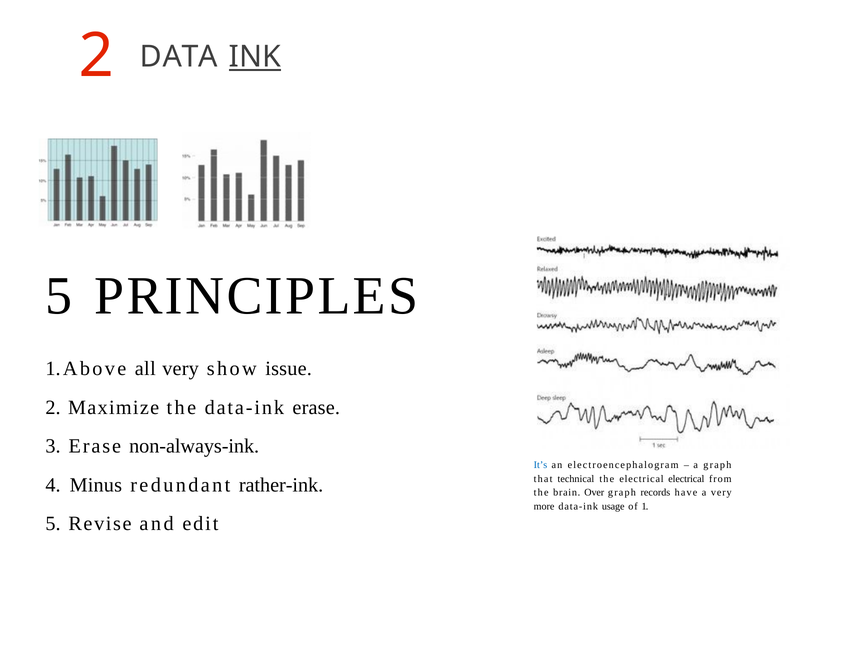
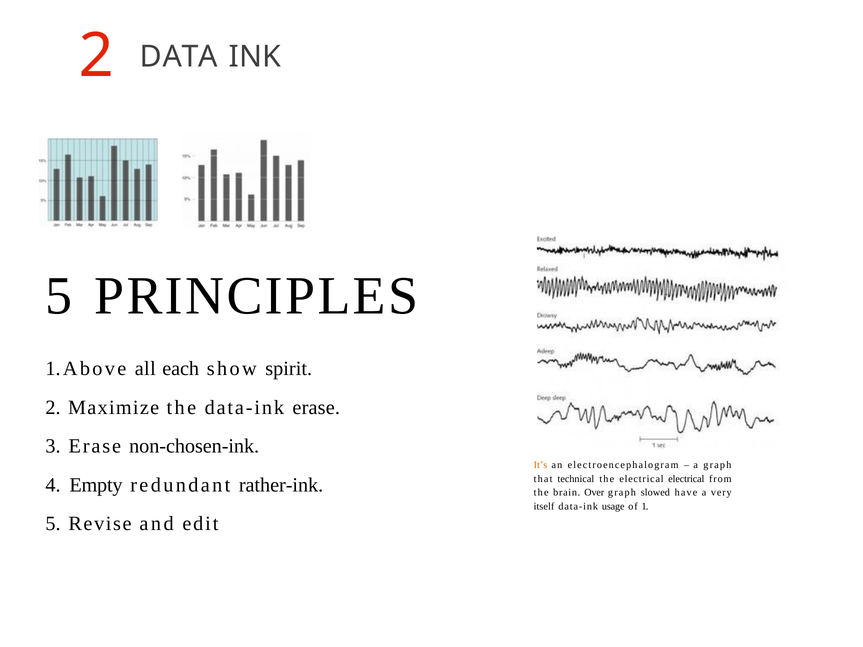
INK underline: present -> none
all very: very -> each
issue: issue -> spirit
non-always-ink: non-always-ink -> non-chosen-ink
It’s colour: blue -> orange
Minus: Minus -> Empty
records: records -> slowed
more: more -> itself
